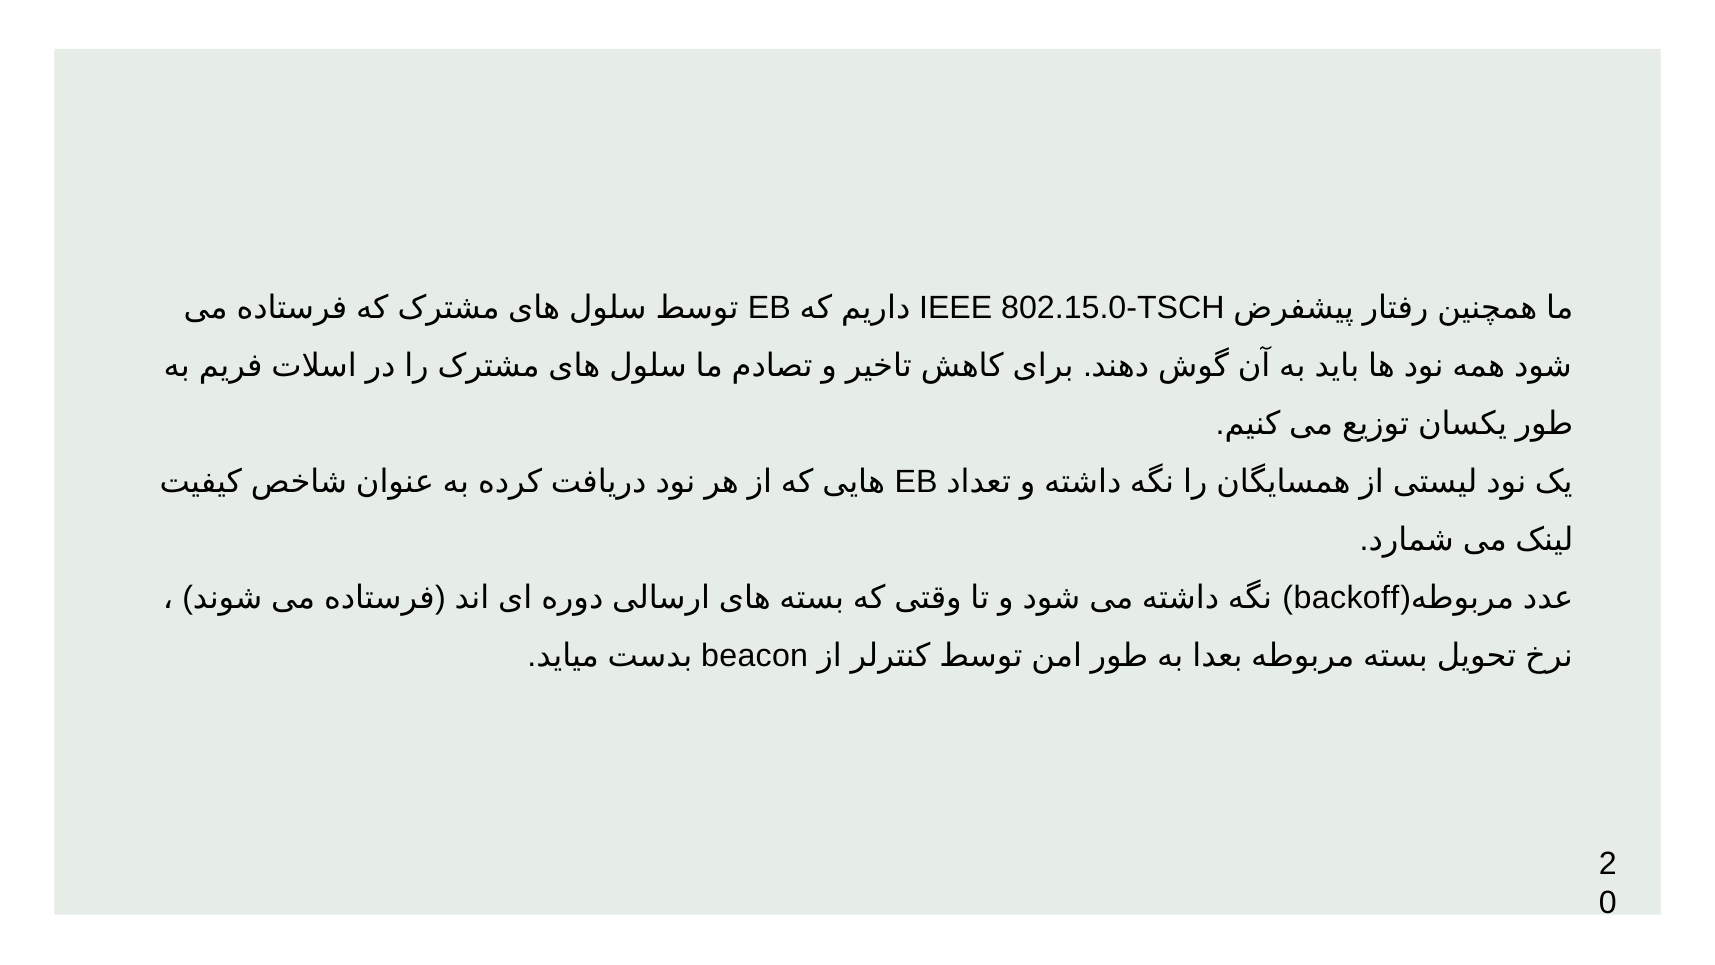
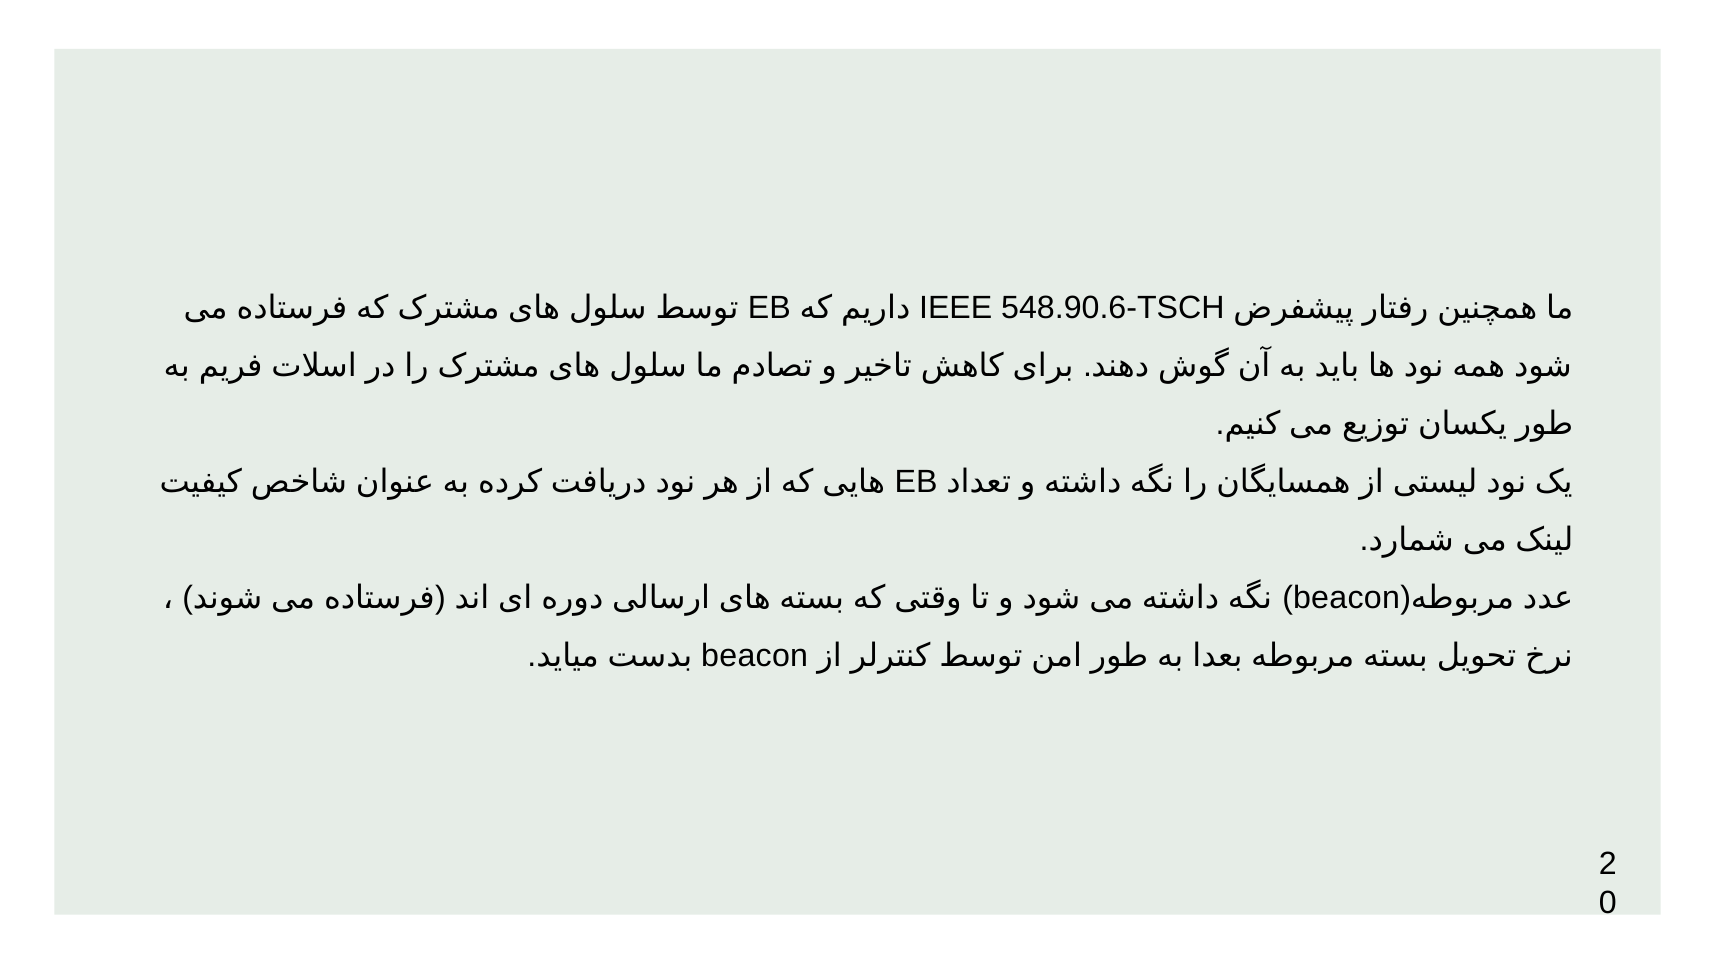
802.15.0-TSCH: 802.15.0-TSCH -> 548.90.6-TSCH
backoff at (1346, 598): backoff -> beacon
